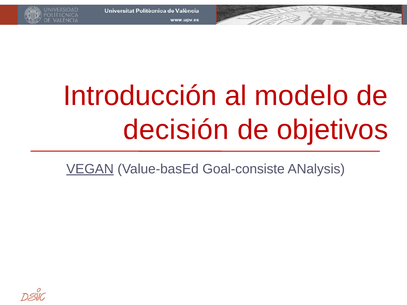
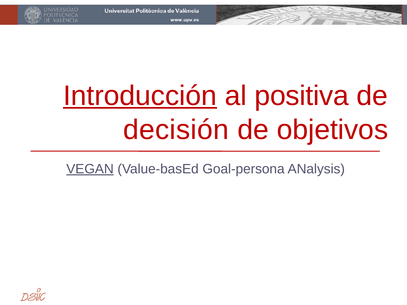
Introducción underline: none -> present
modelo: modelo -> positiva
Goal-consiste: Goal-consiste -> Goal-persona
